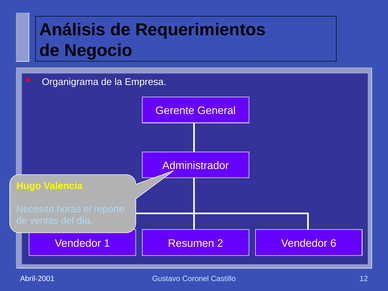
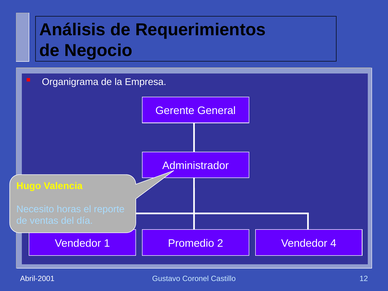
Resumen: Resumen -> Promedio
6: 6 -> 4
